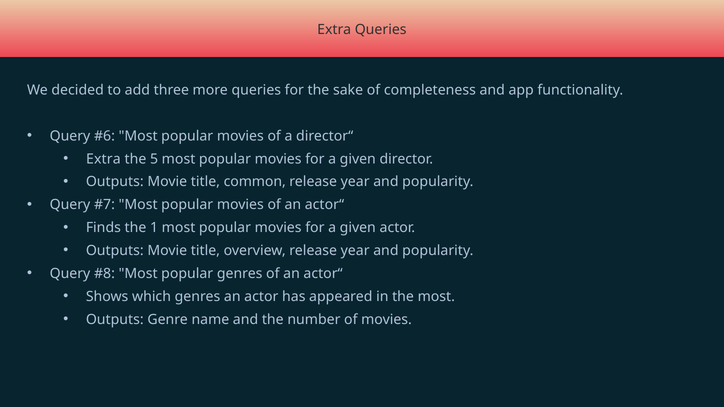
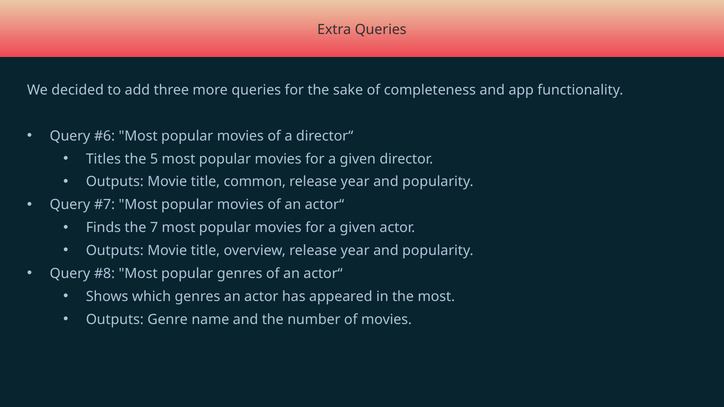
Extra at (103, 159): Extra -> Titles
1: 1 -> 7
